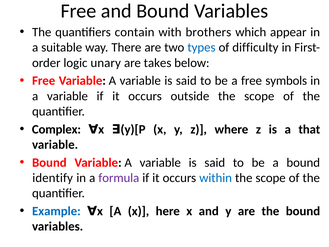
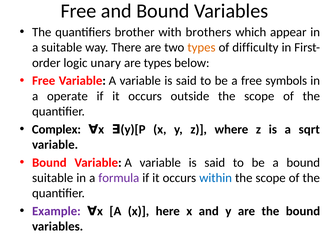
contain: contain -> brother
types at (201, 47) colour: blue -> orange
are takes: takes -> types
variable at (67, 96): variable -> operate
that: that -> sqrt
identify at (53, 178): identify -> suitable
Example colour: blue -> purple
